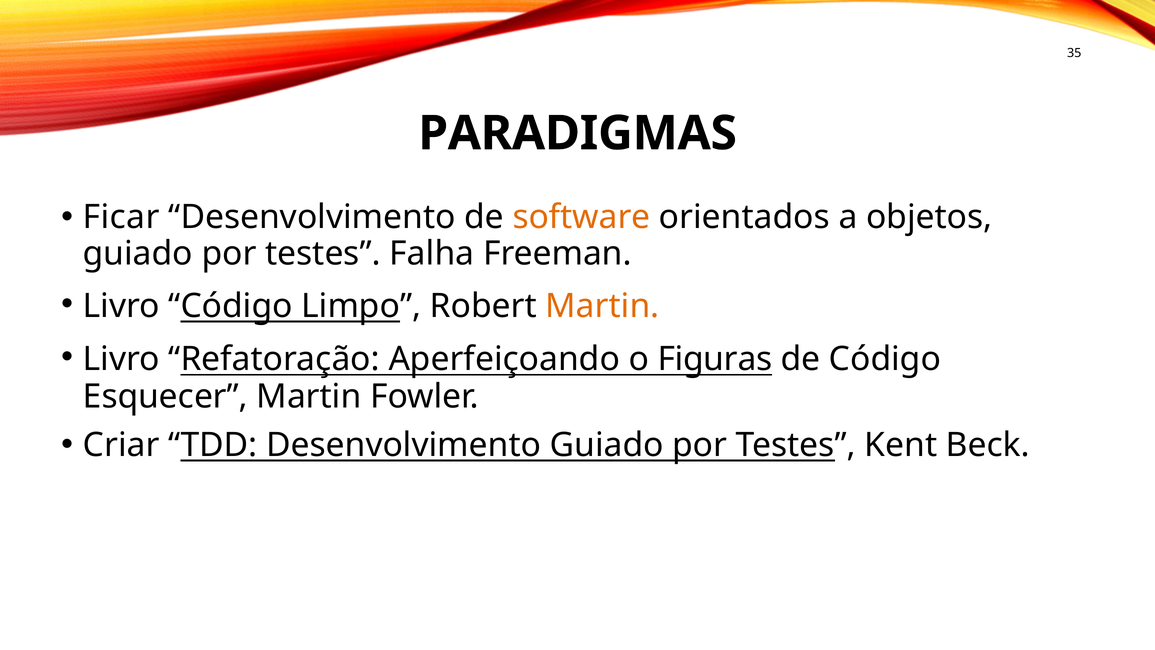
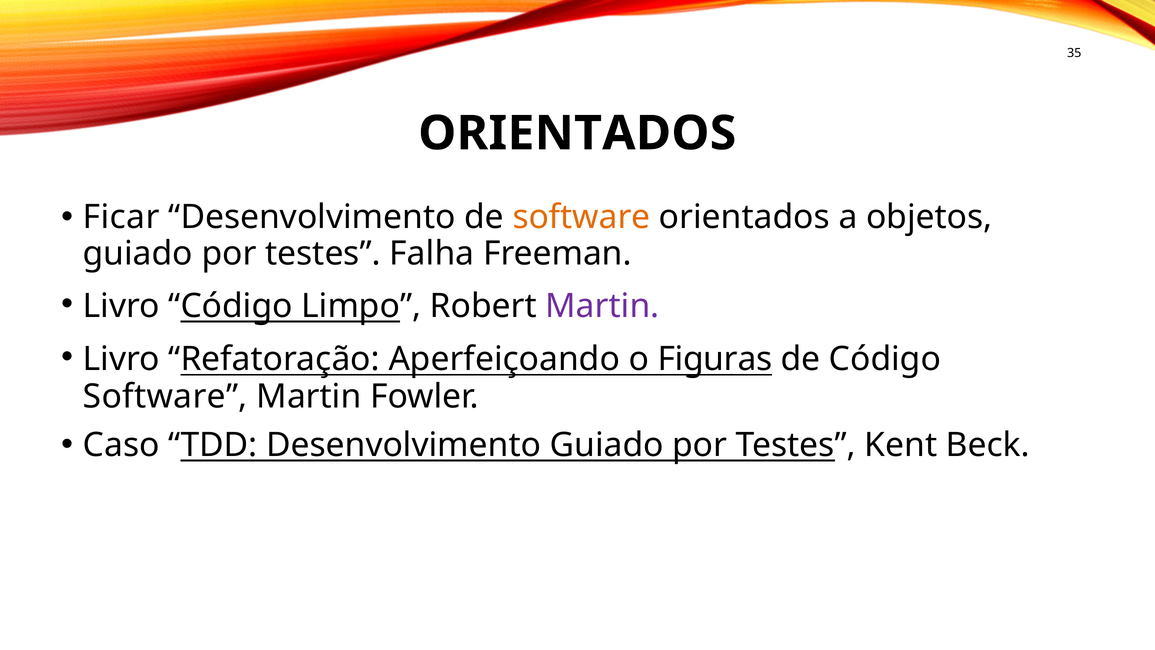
PARADIGMAS at (578, 133): PARADIGMAS -> ORIENTADOS
Martin at (602, 306) colour: orange -> purple
Esquecer at (165, 396): Esquecer -> Software
Criar: Criar -> Caso
